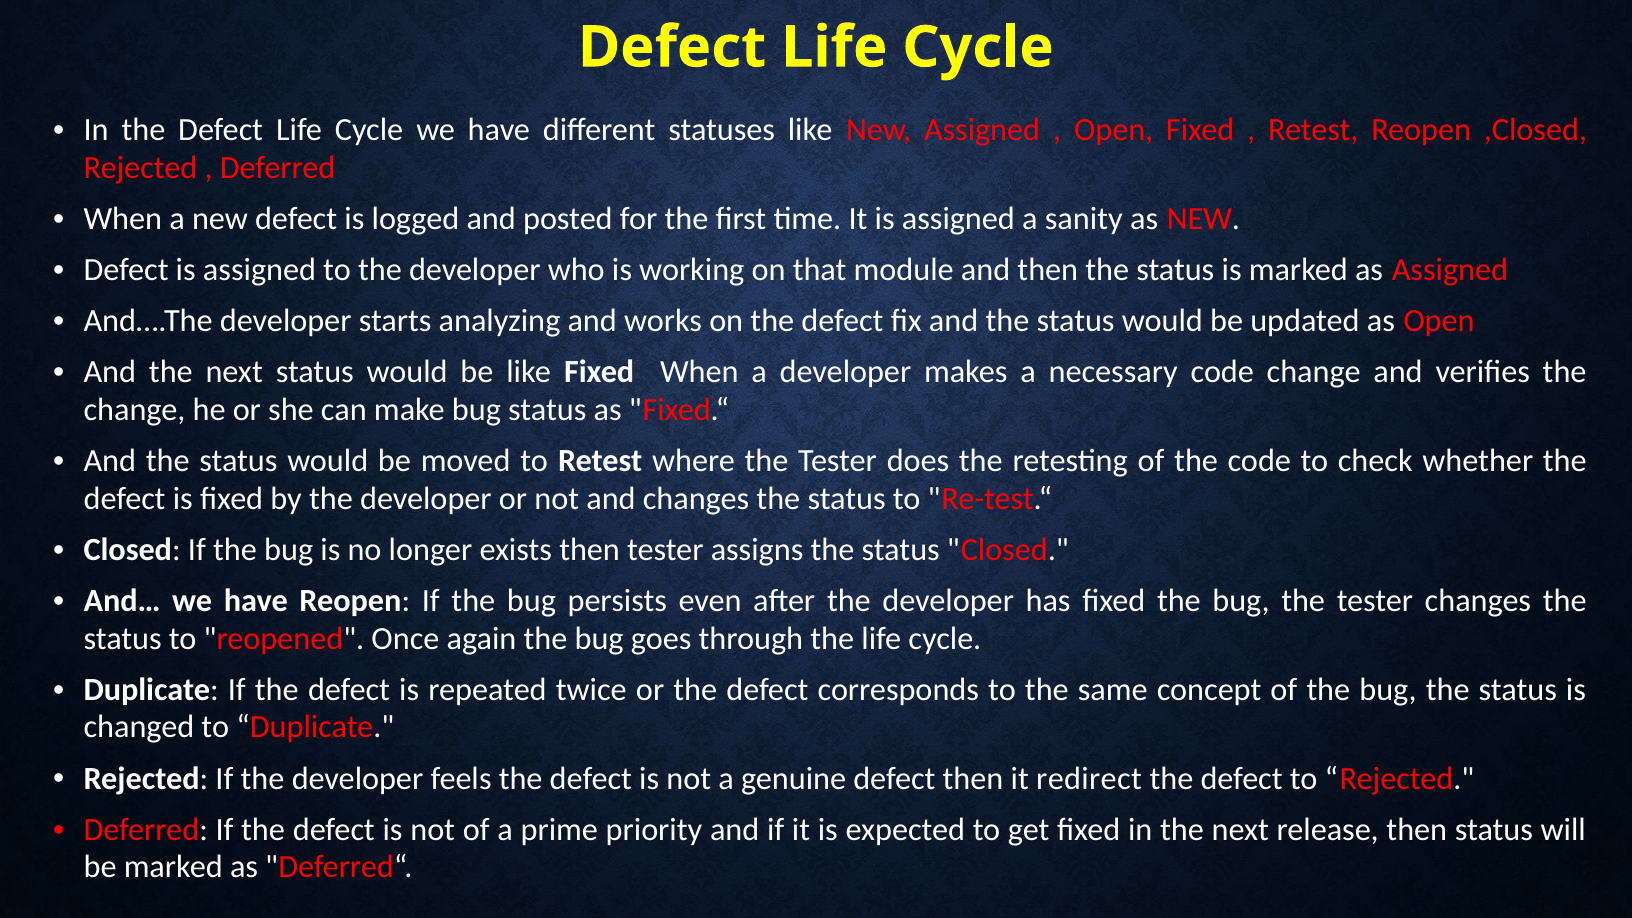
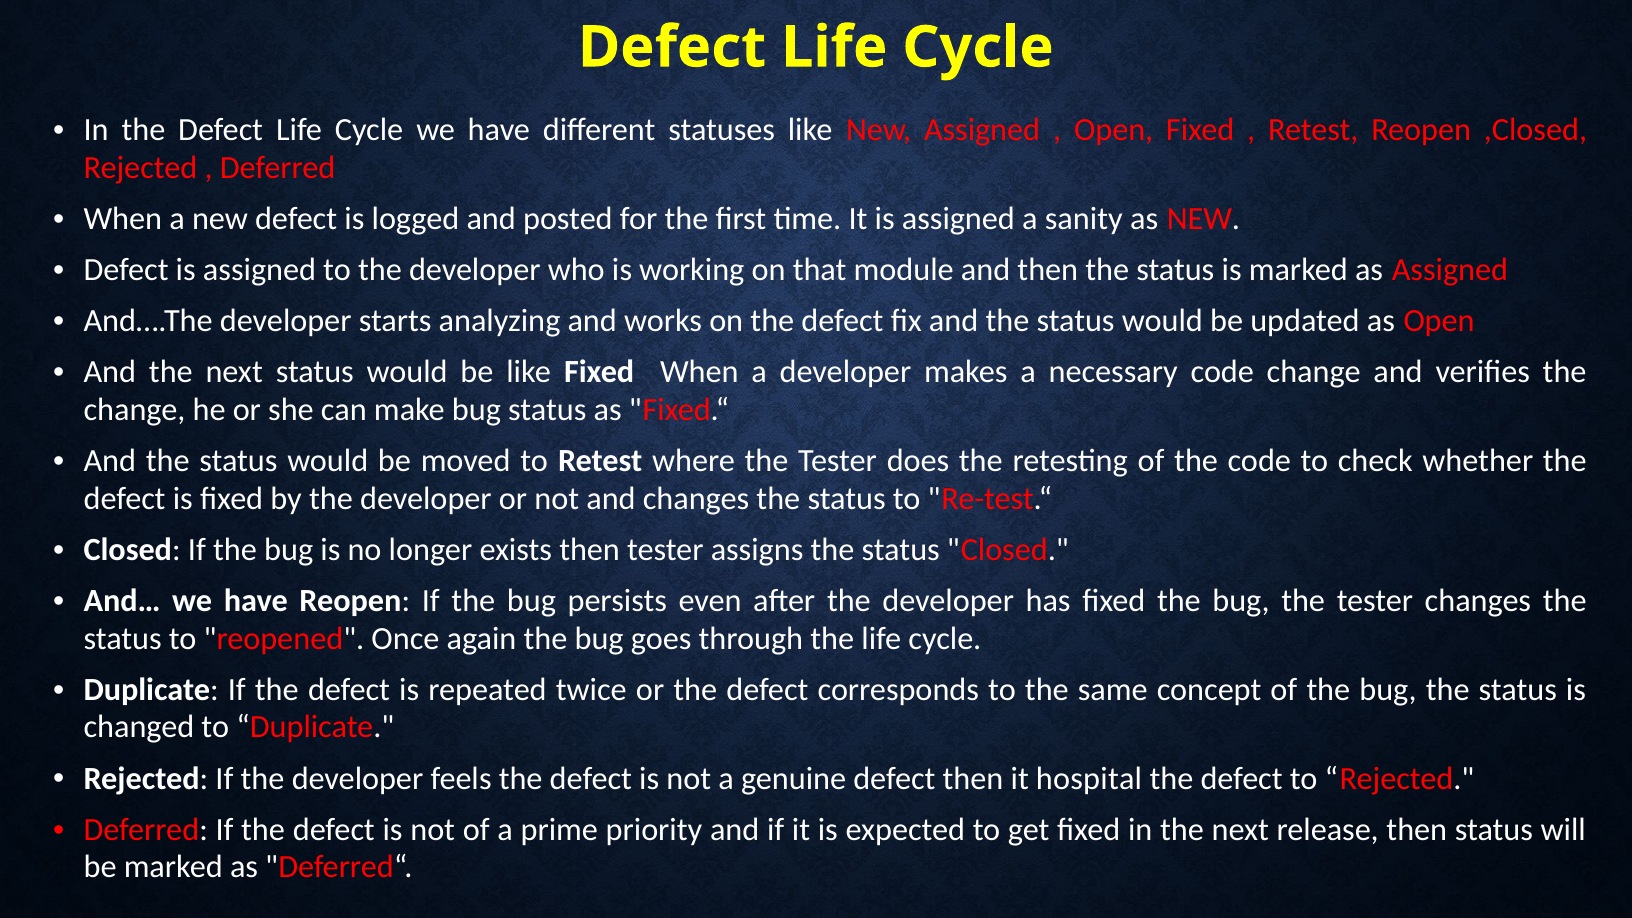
redirect: redirect -> hospital
